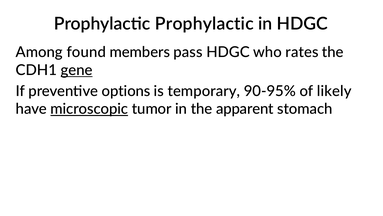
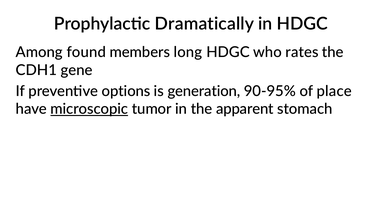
Prophylactic Prophylactic: Prophylactic -> Dramatically
pass: pass -> long
gene underline: present -> none
temporary: temporary -> generation
likely: likely -> place
